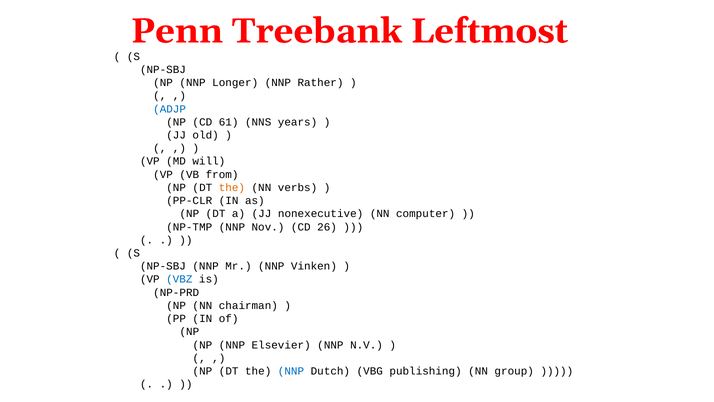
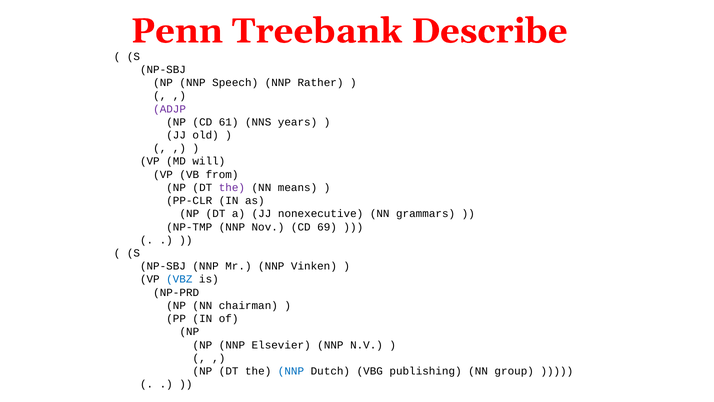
Leftmost: Leftmost -> Describe
Longer: Longer -> Speech
ADJP colour: blue -> purple
the at (232, 187) colour: orange -> purple
verbs: verbs -> means
computer: computer -> grammars
26: 26 -> 69
